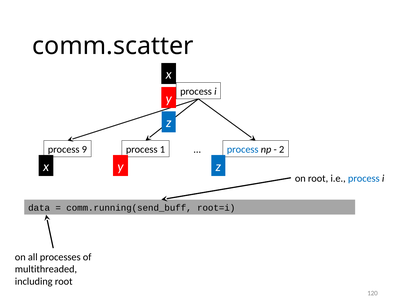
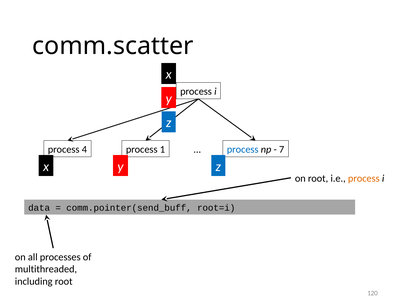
9: 9 -> 4
2: 2 -> 7
process at (364, 179) colour: blue -> orange
comm.running(send_buff: comm.running(send_buff -> comm.pointer(send_buff
